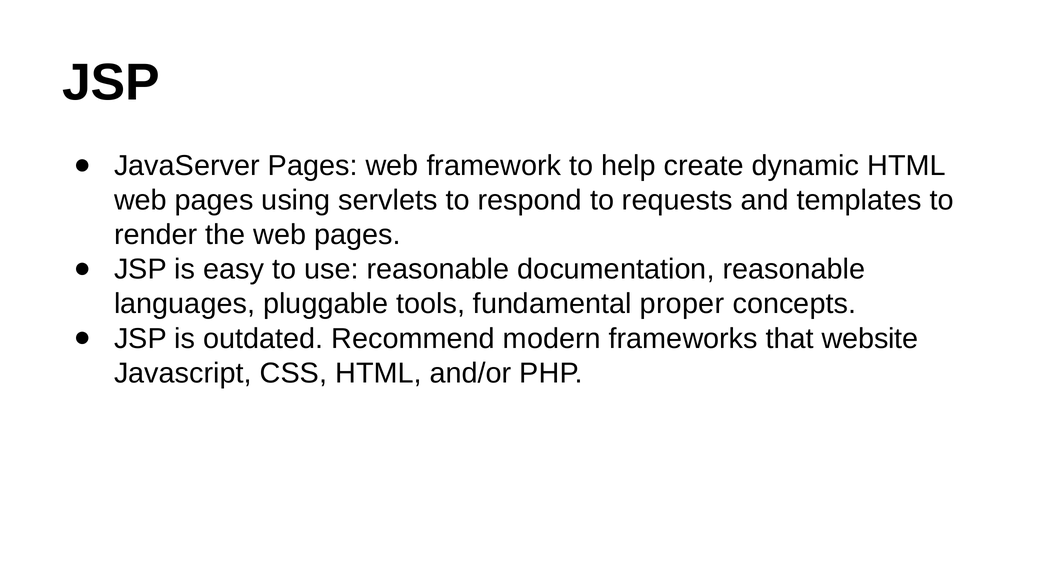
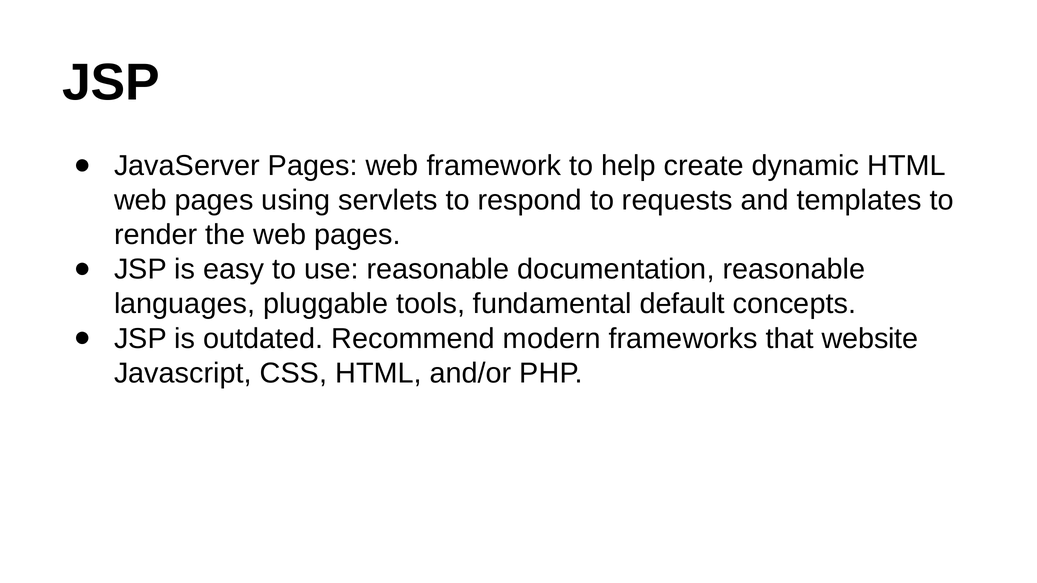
proper: proper -> default
